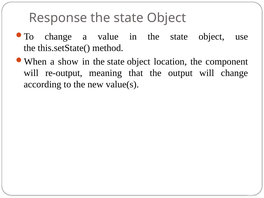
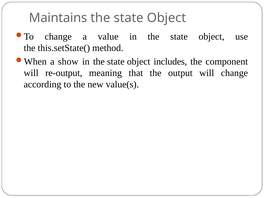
Response: Response -> Maintains
location: location -> includes
